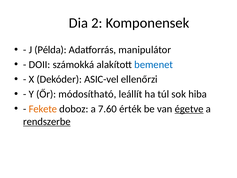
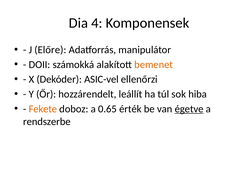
2: 2 -> 4
Példa: Példa -> Előre
bemenet colour: blue -> orange
módosítható: módosítható -> hozzárendelt
7.60: 7.60 -> 0.65
rendszerbe underline: present -> none
